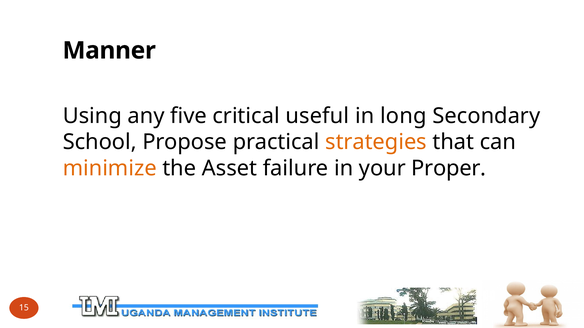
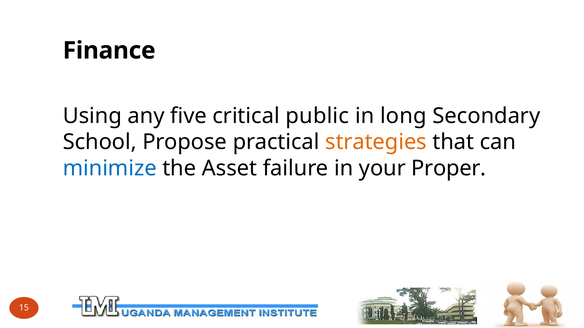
Manner: Manner -> Finance
useful: useful -> public
minimize colour: orange -> blue
